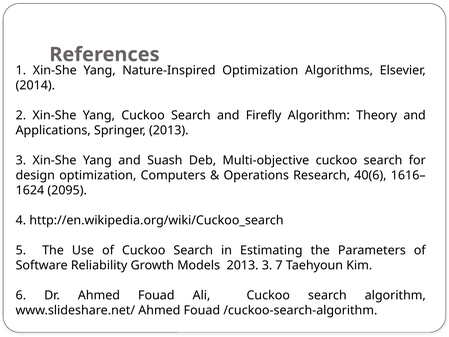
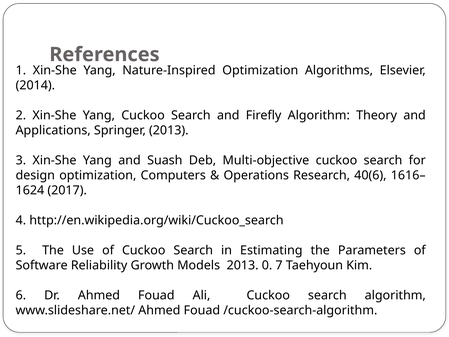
2095: 2095 -> 2017
Models 2013 3: 3 -> 0
